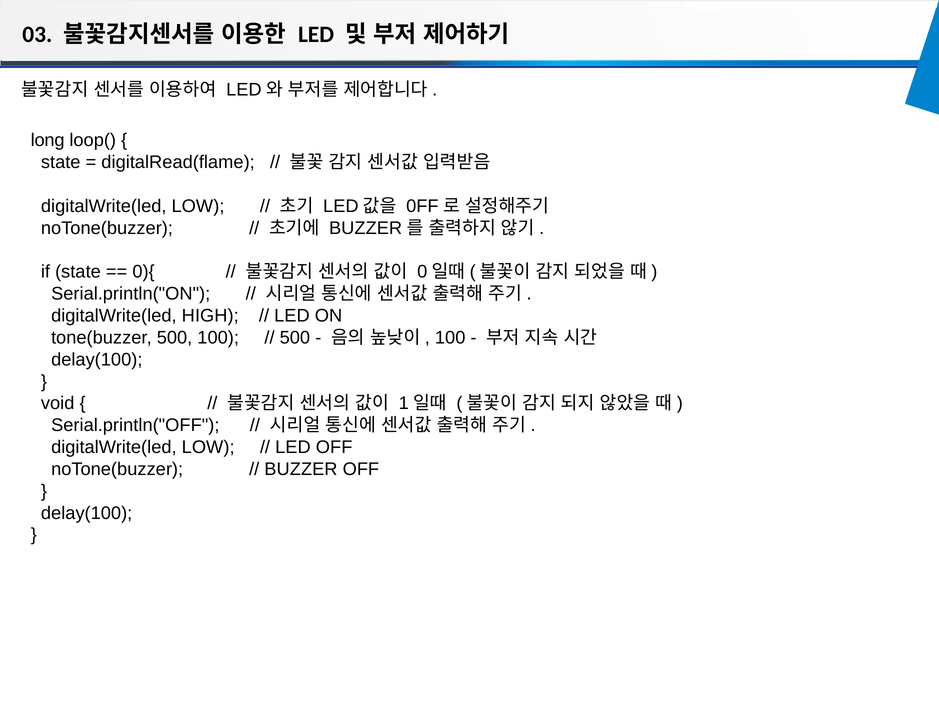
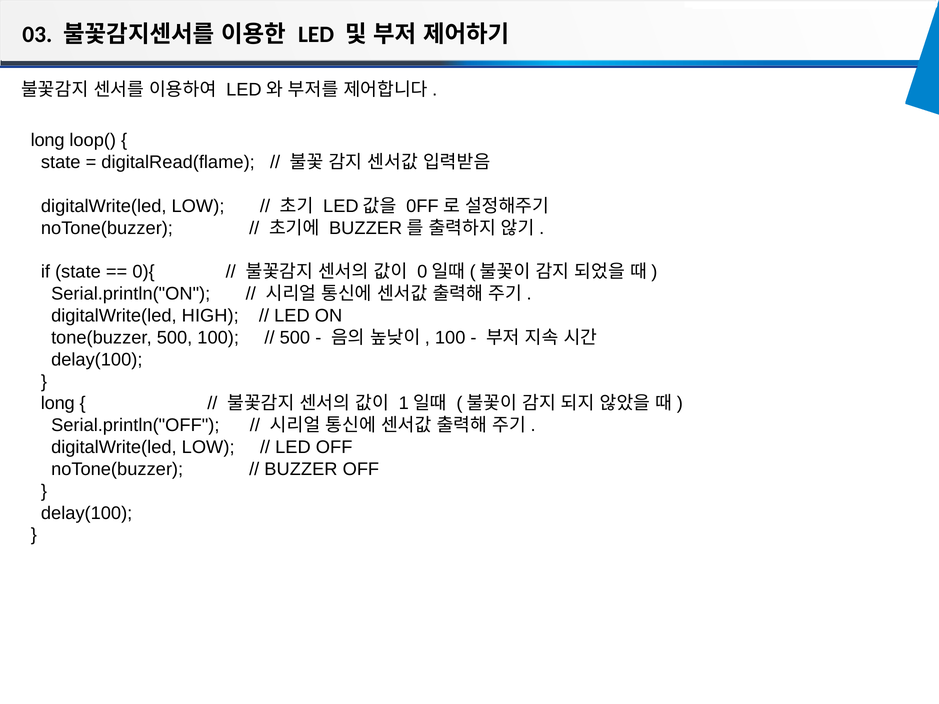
void at (58, 404): void -> long
